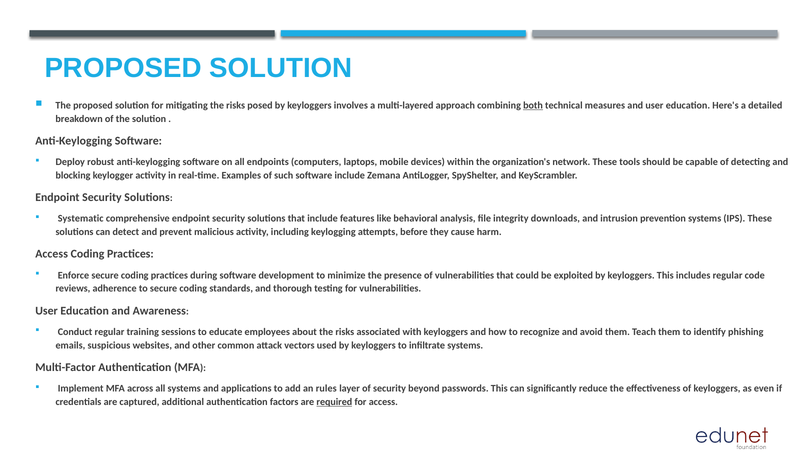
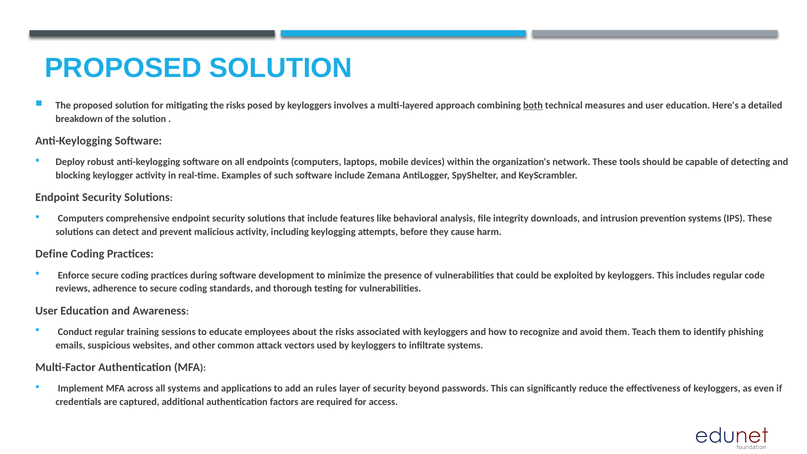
Systematic at (81, 219): Systematic -> Computers
Access at (52, 254): Access -> Define
required underline: present -> none
